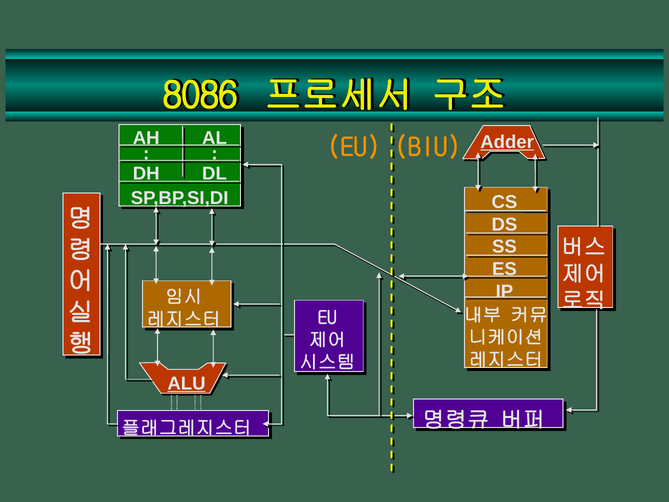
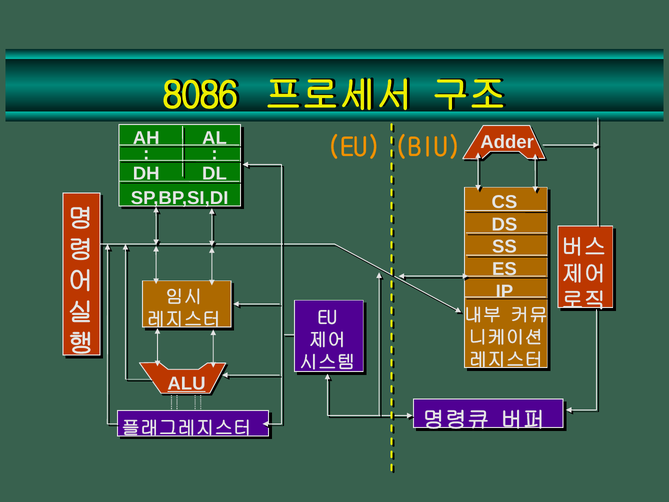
Adder underline: present -> none
